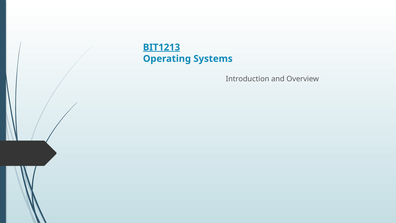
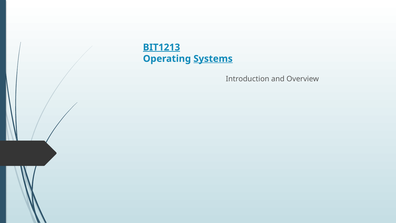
Systems underline: none -> present
